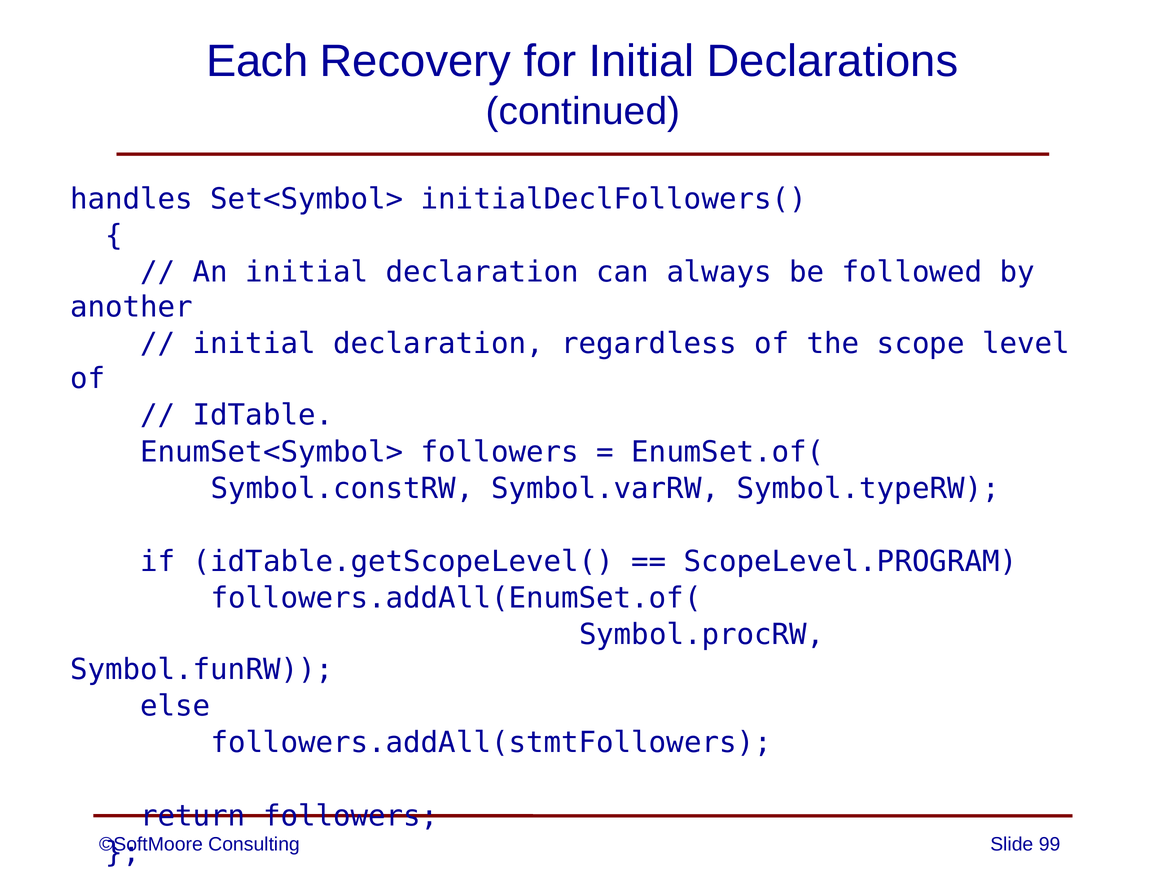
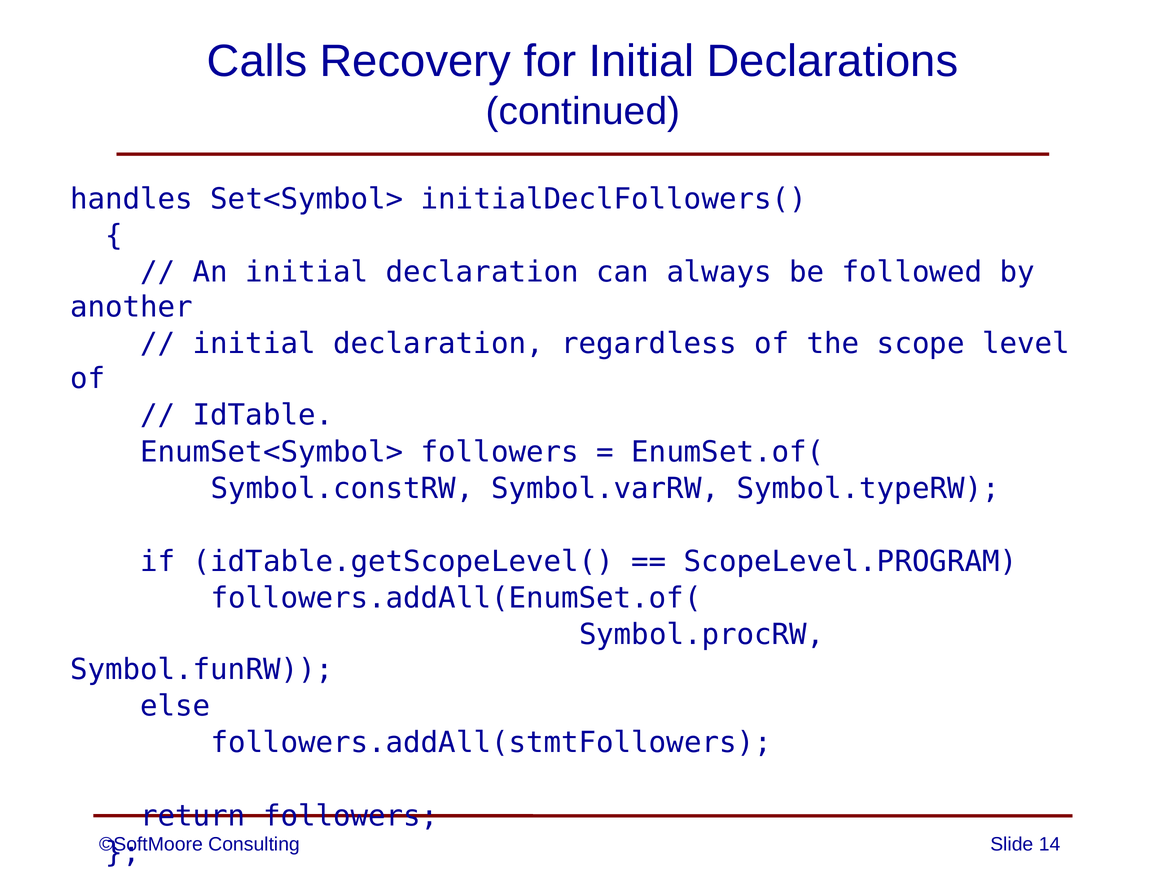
Each: Each -> Calls
99: 99 -> 14
